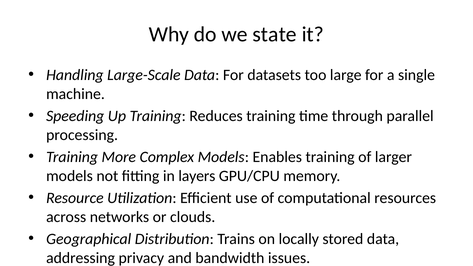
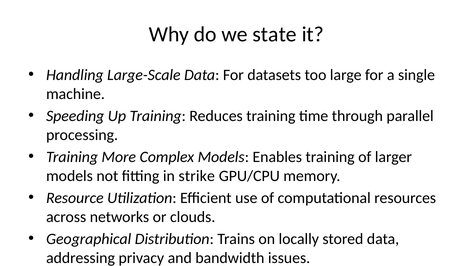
layers: layers -> strike
